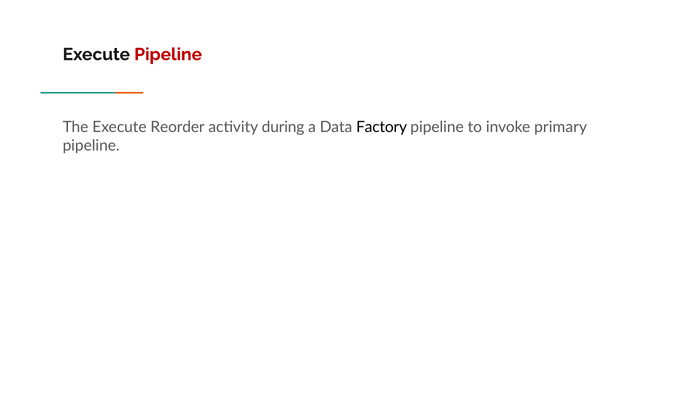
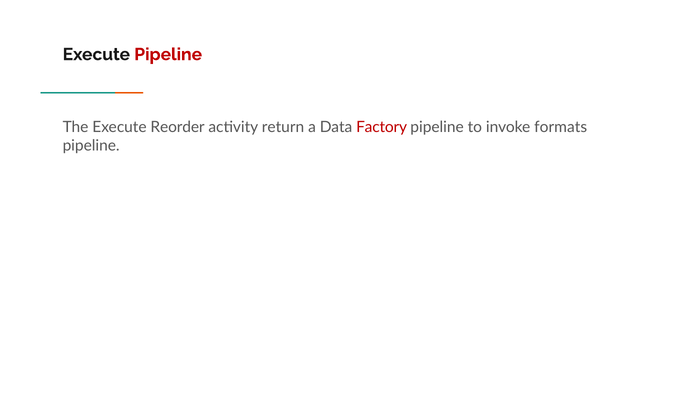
during: during -> return
Factory colour: black -> red
primary: primary -> formats
